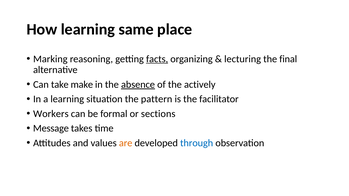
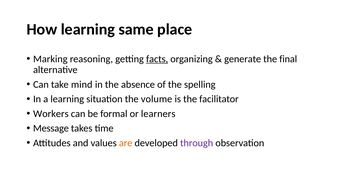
lecturing: lecturing -> generate
make: make -> mind
absence underline: present -> none
actively: actively -> spelling
pattern: pattern -> volume
sections: sections -> learners
through colour: blue -> purple
